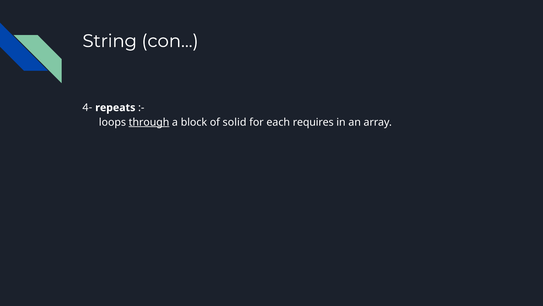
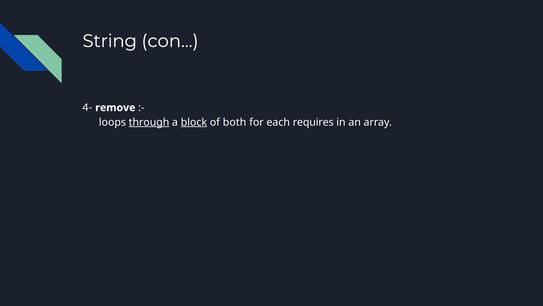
repeats: repeats -> remove
block underline: none -> present
solid: solid -> both
